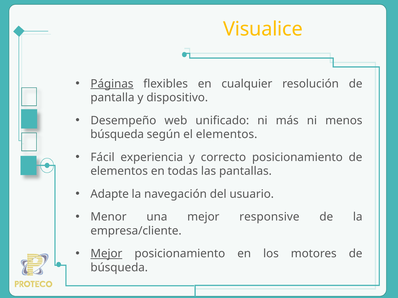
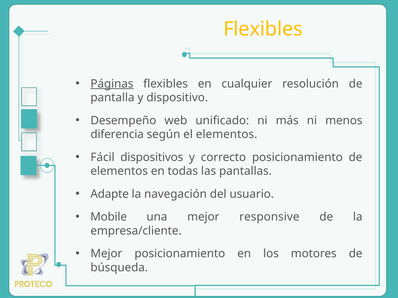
Visualice at (263, 29): Visualice -> Flexibles
búsqueda at (117, 135): búsqueda -> diferencia
experiencia: experiencia -> dispositivos
Menor: Menor -> Mobile
Mejor at (106, 254) underline: present -> none
